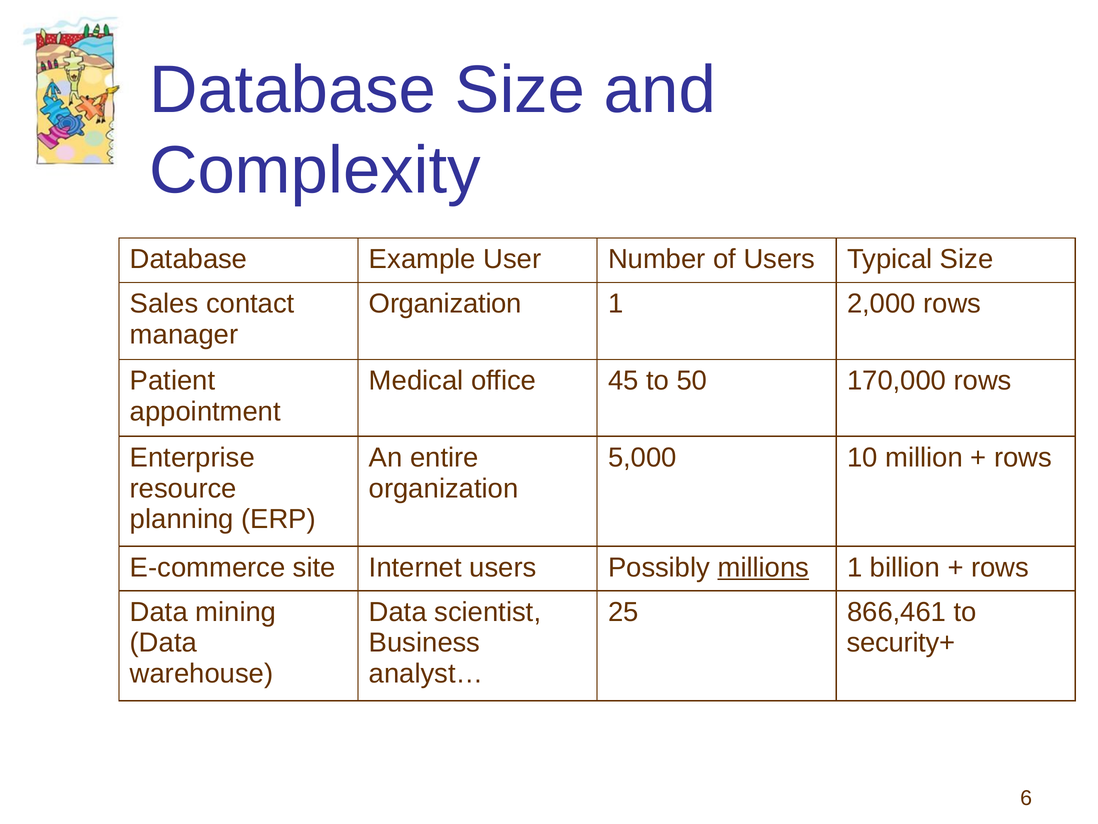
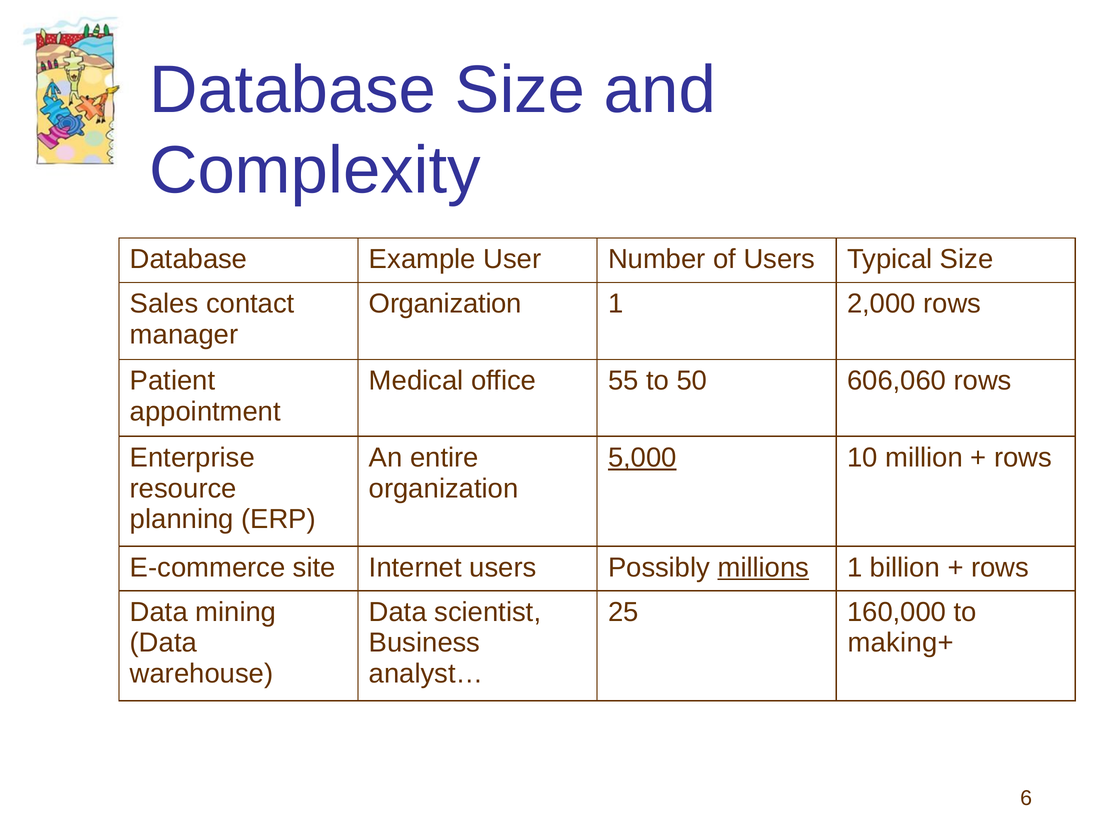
45: 45 -> 55
170,000: 170,000 -> 606,060
5,000 underline: none -> present
866,461: 866,461 -> 160,000
security+: security+ -> making+
